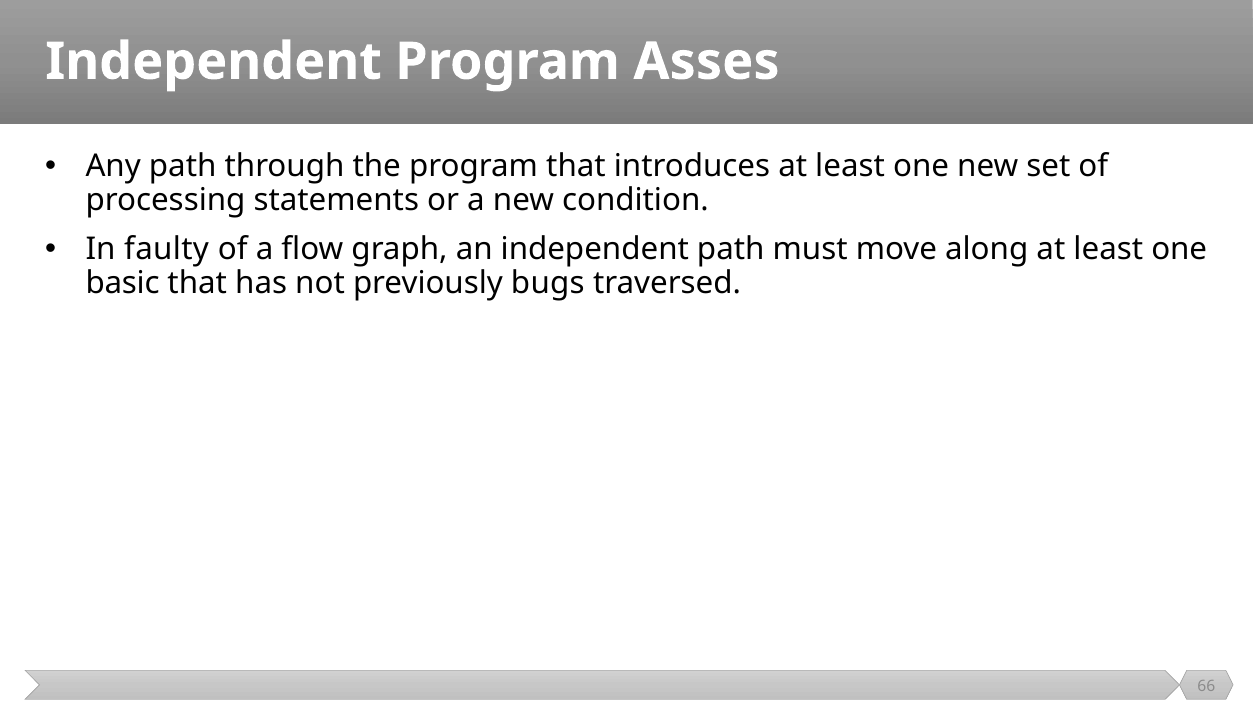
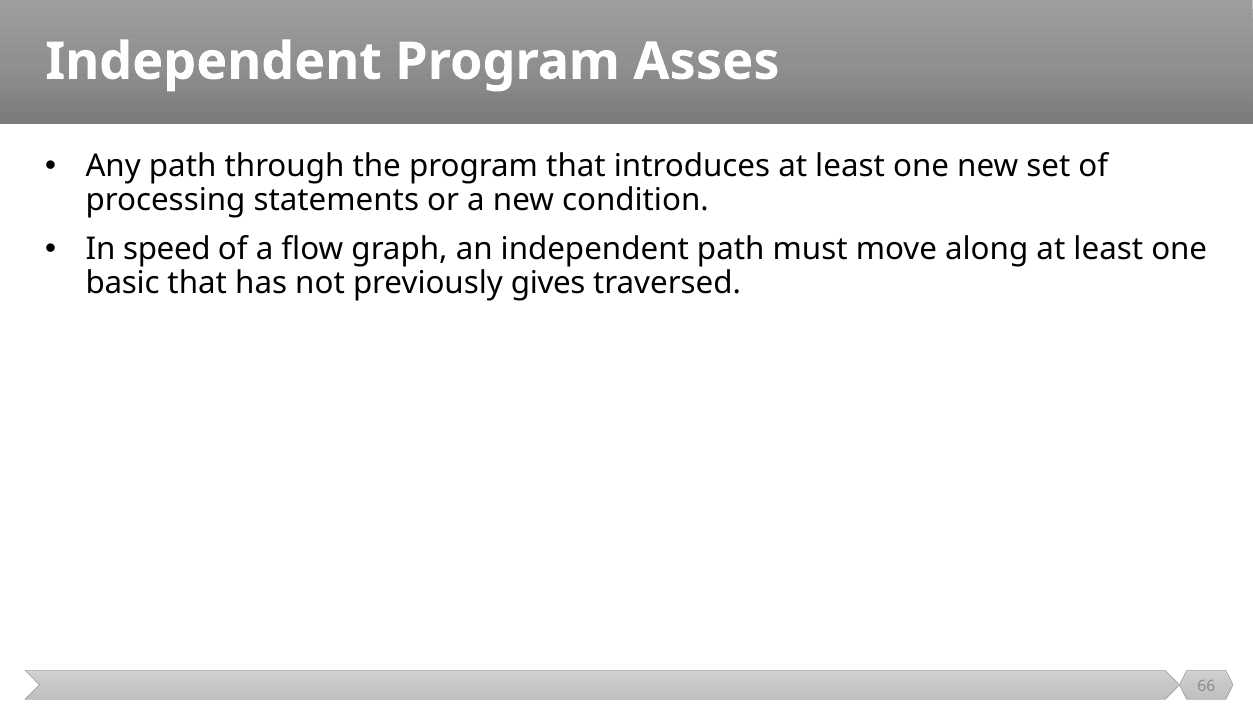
faulty: faulty -> speed
bugs: bugs -> gives
